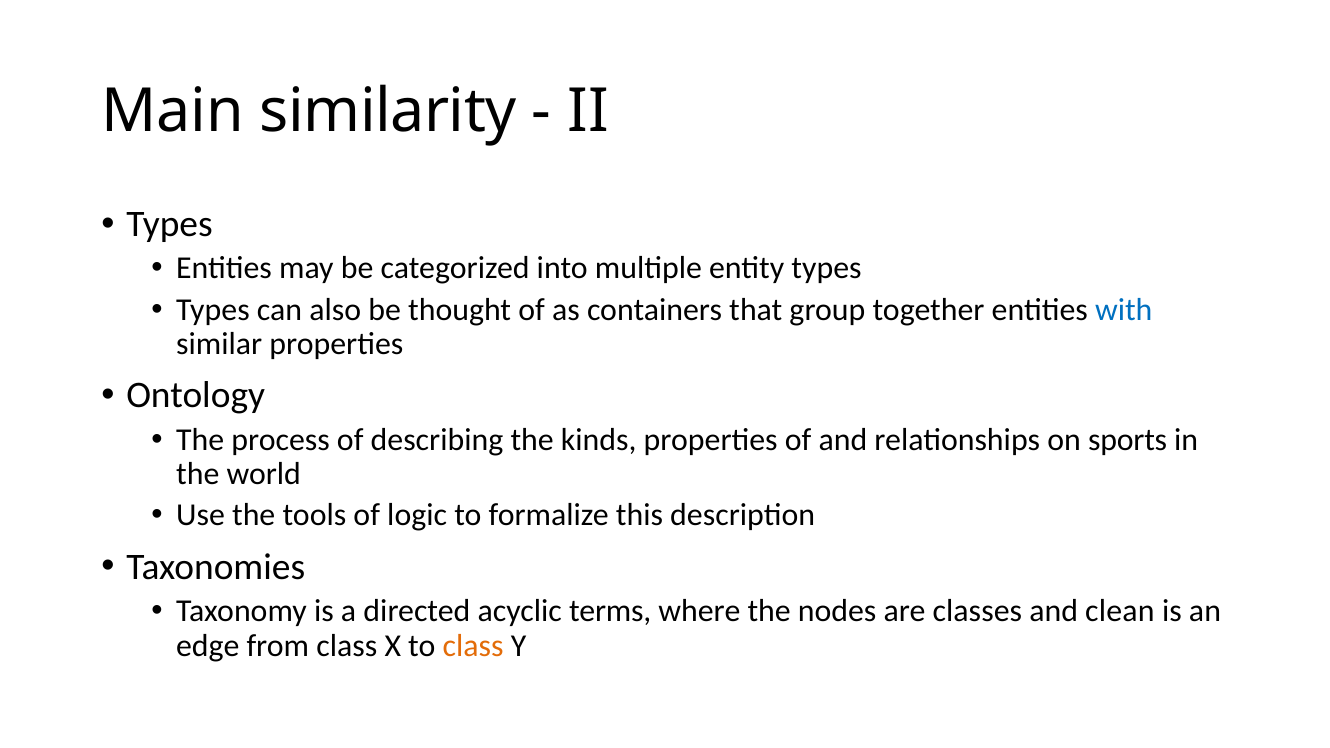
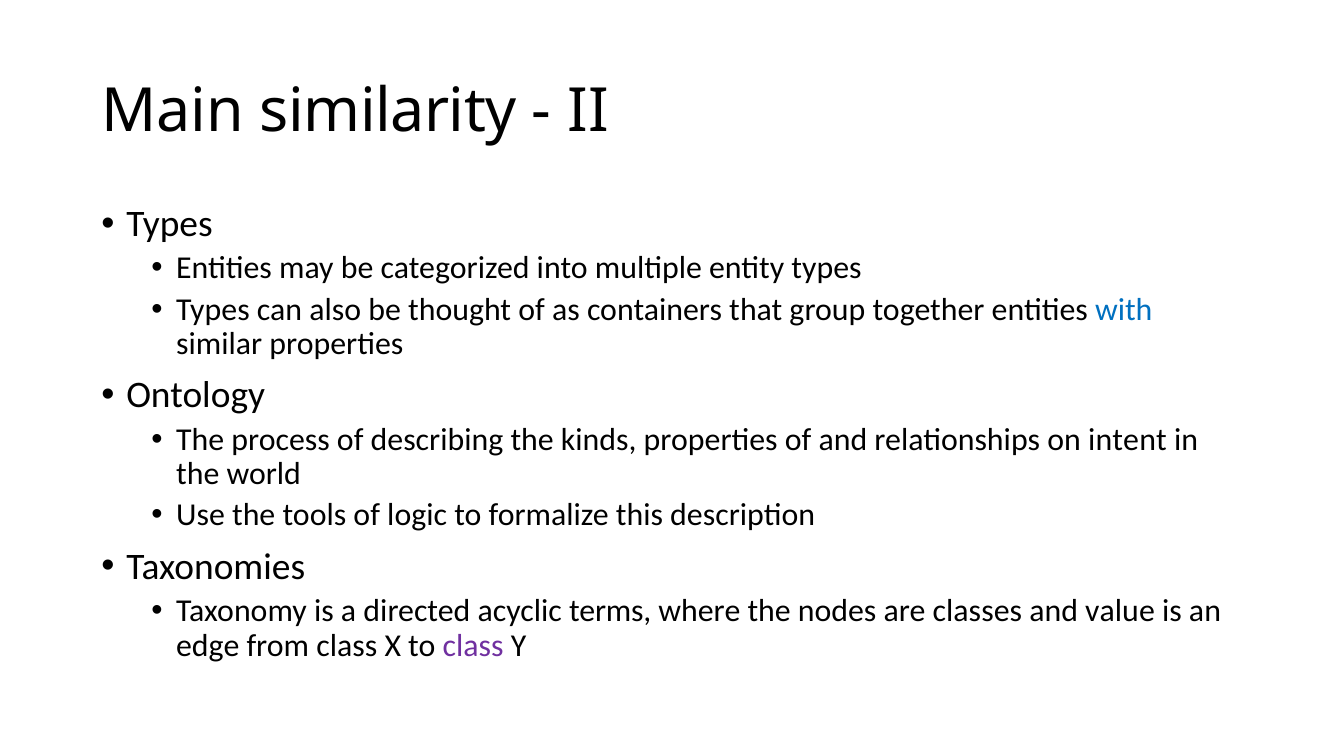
sports: sports -> intent
clean: clean -> value
class at (473, 646) colour: orange -> purple
